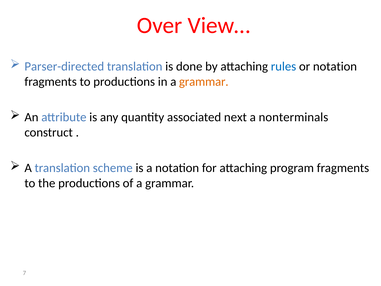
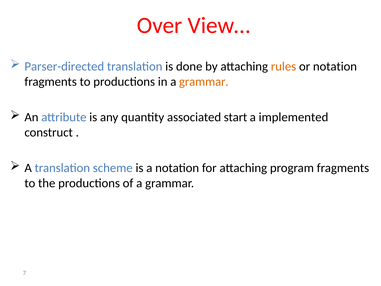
rules colour: blue -> orange
next: next -> start
nonterminals: nonterminals -> implemented
